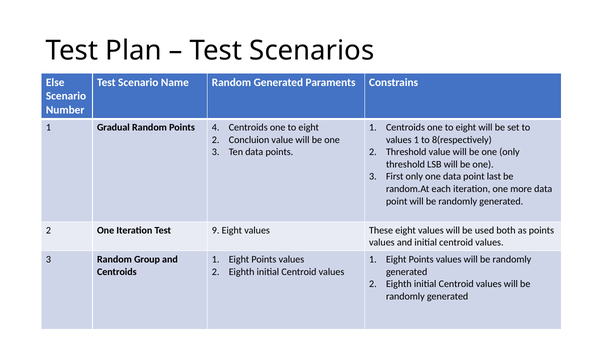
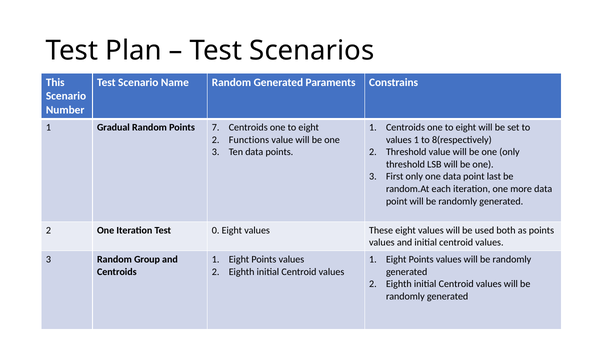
Else: Else -> This
4: 4 -> 7
Concluion: Concluion -> Functions
9: 9 -> 0
